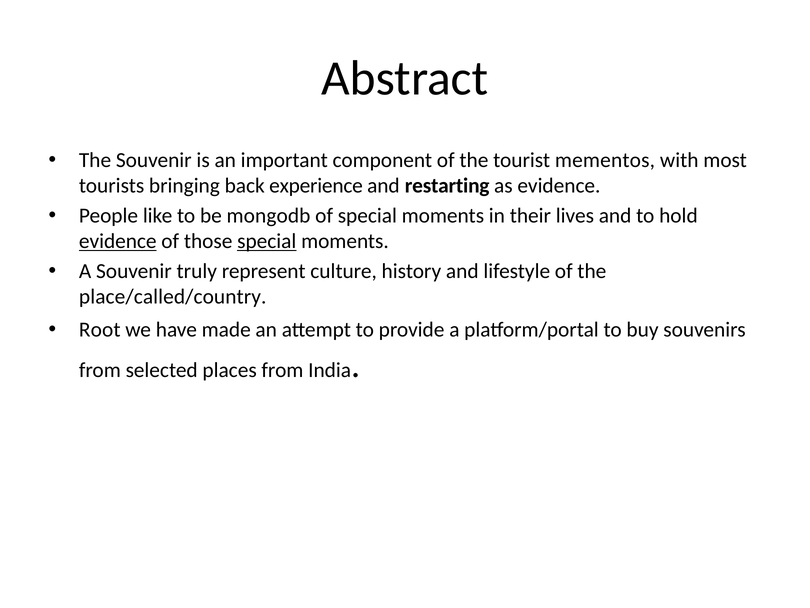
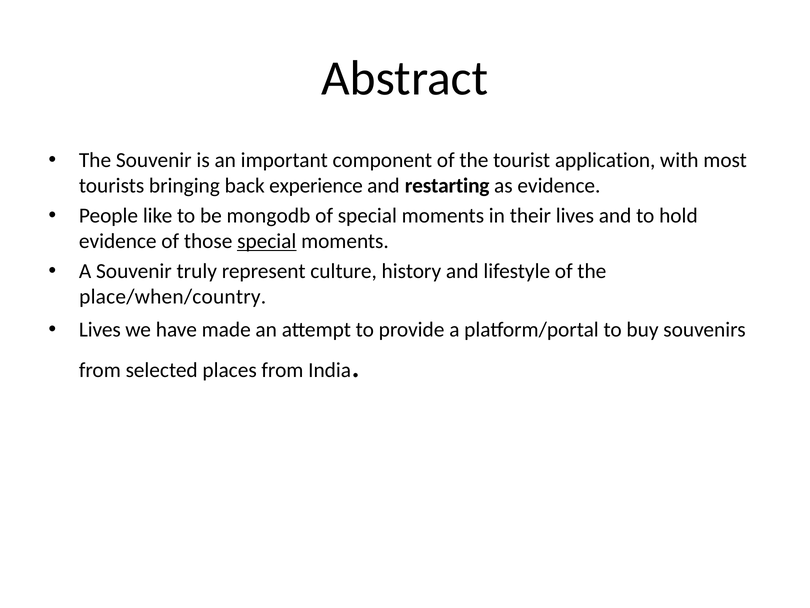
mementos: mementos -> application
evidence at (118, 241) underline: present -> none
place/called/country: place/called/country -> place/when/country
Root at (100, 329): Root -> Lives
